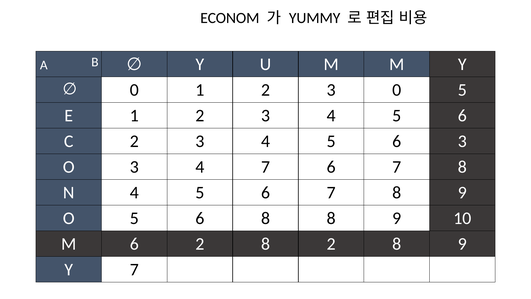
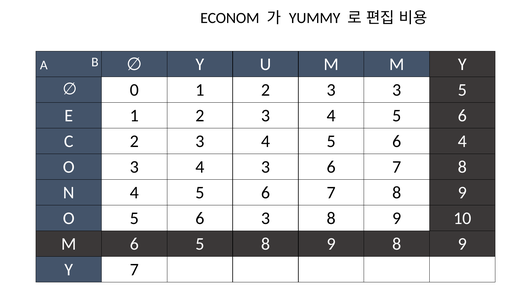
3 0: 0 -> 3
6 3: 3 -> 4
4 7: 7 -> 3
6 8: 8 -> 3
6 2: 2 -> 5
2 at (331, 244): 2 -> 9
